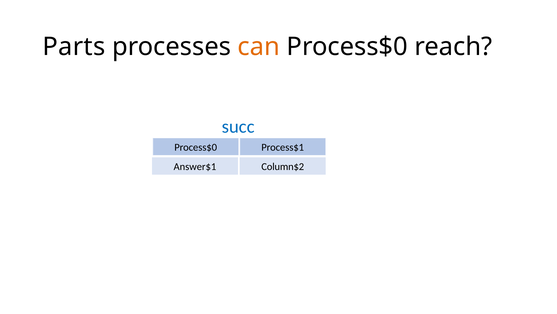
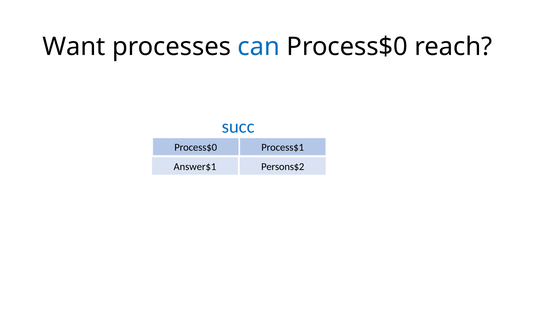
Parts: Parts -> Want
can colour: orange -> blue
Column$2: Column$2 -> Persons$2
